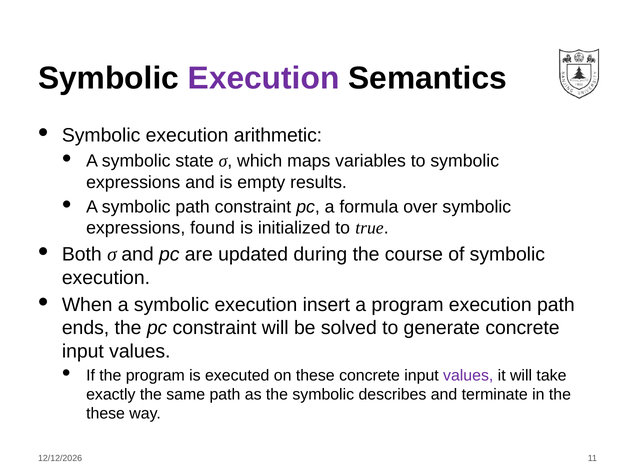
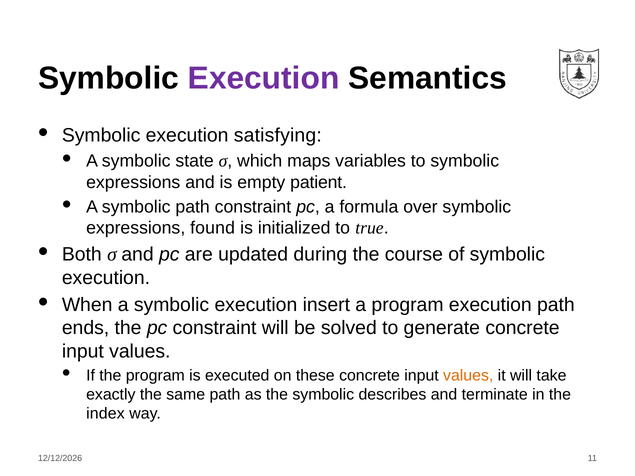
arithmetic: arithmetic -> satisfying
results: results -> patient
values at (468, 376) colour: purple -> orange
these at (106, 414): these -> index
